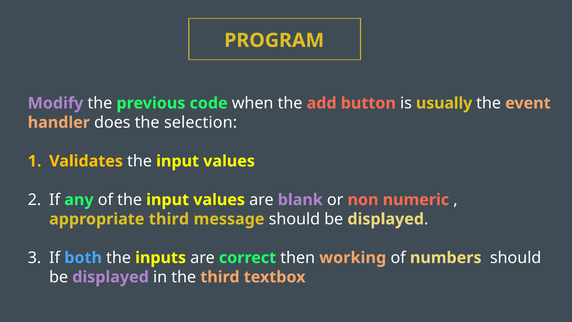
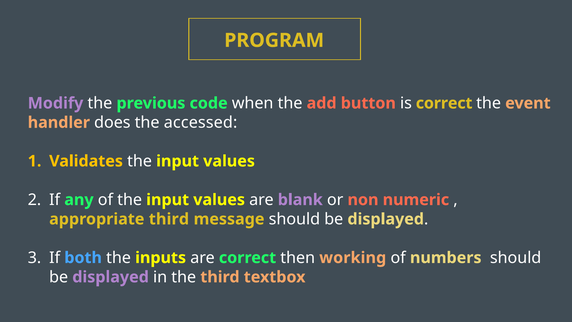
is usually: usually -> correct
selection: selection -> accessed
